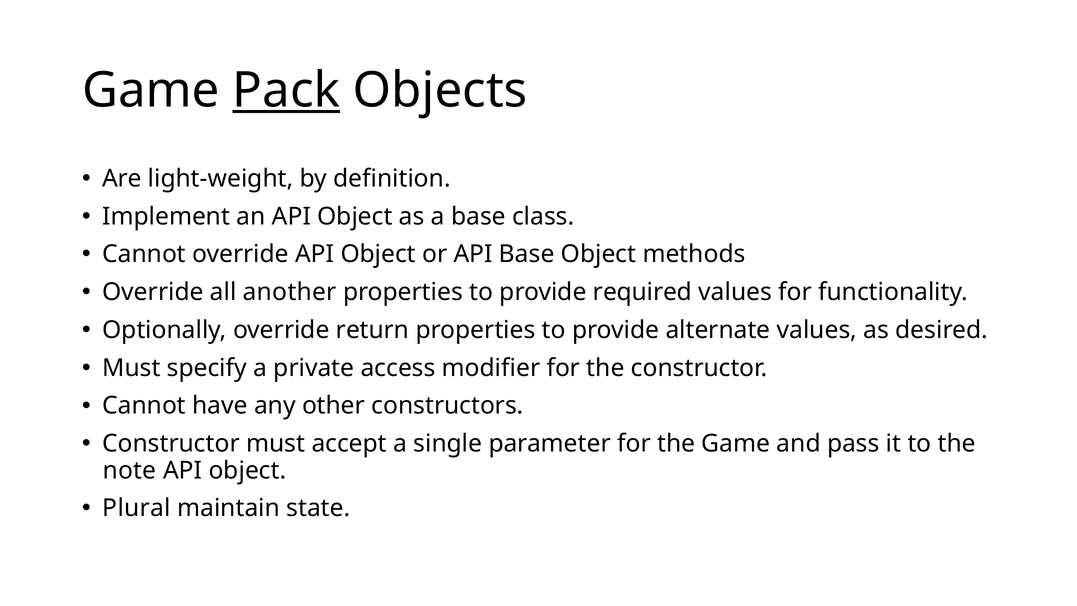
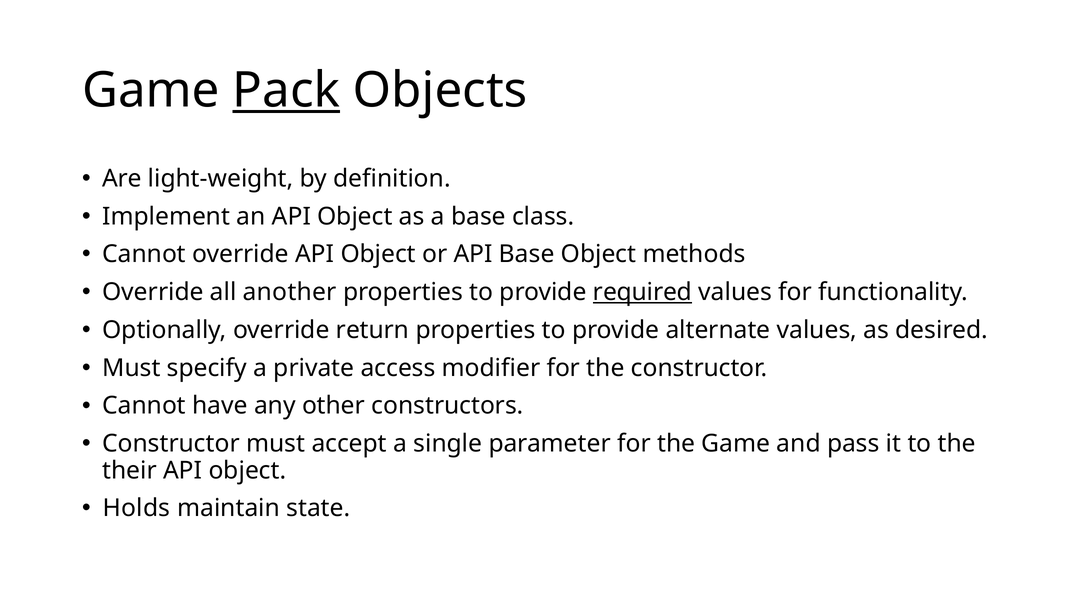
required underline: none -> present
note: note -> their
Plural: Plural -> Holds
